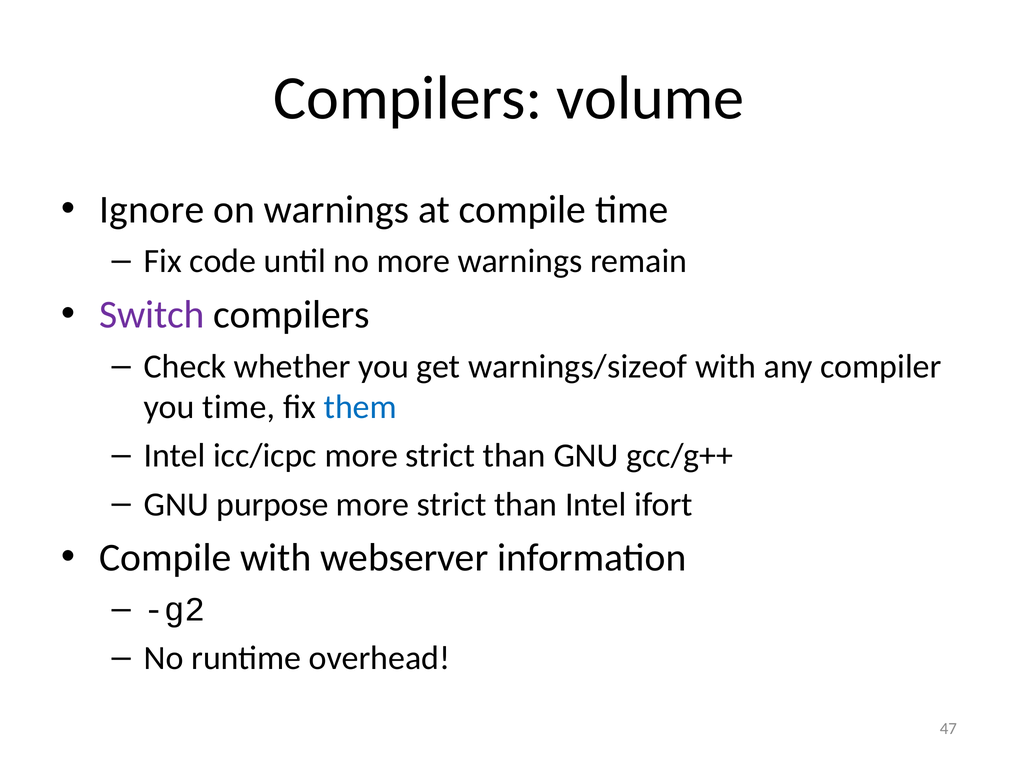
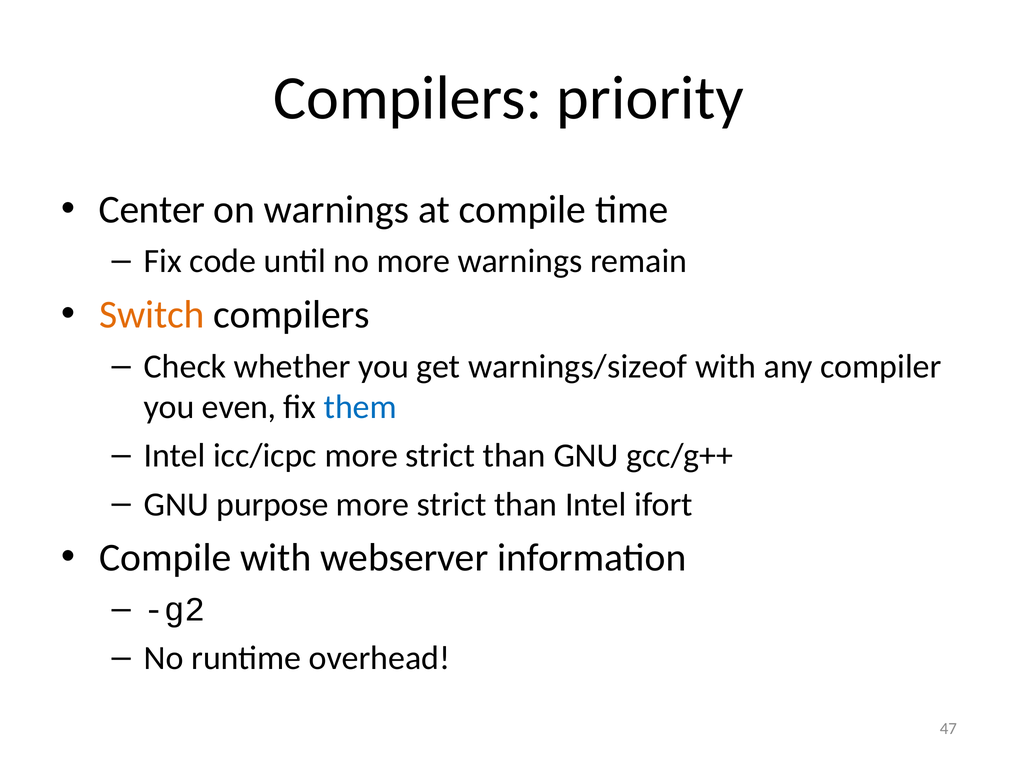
volume: volume -> priority
Ignore: Ignore -> Center
Switch colour: purple -> orange
you time: time -> even
